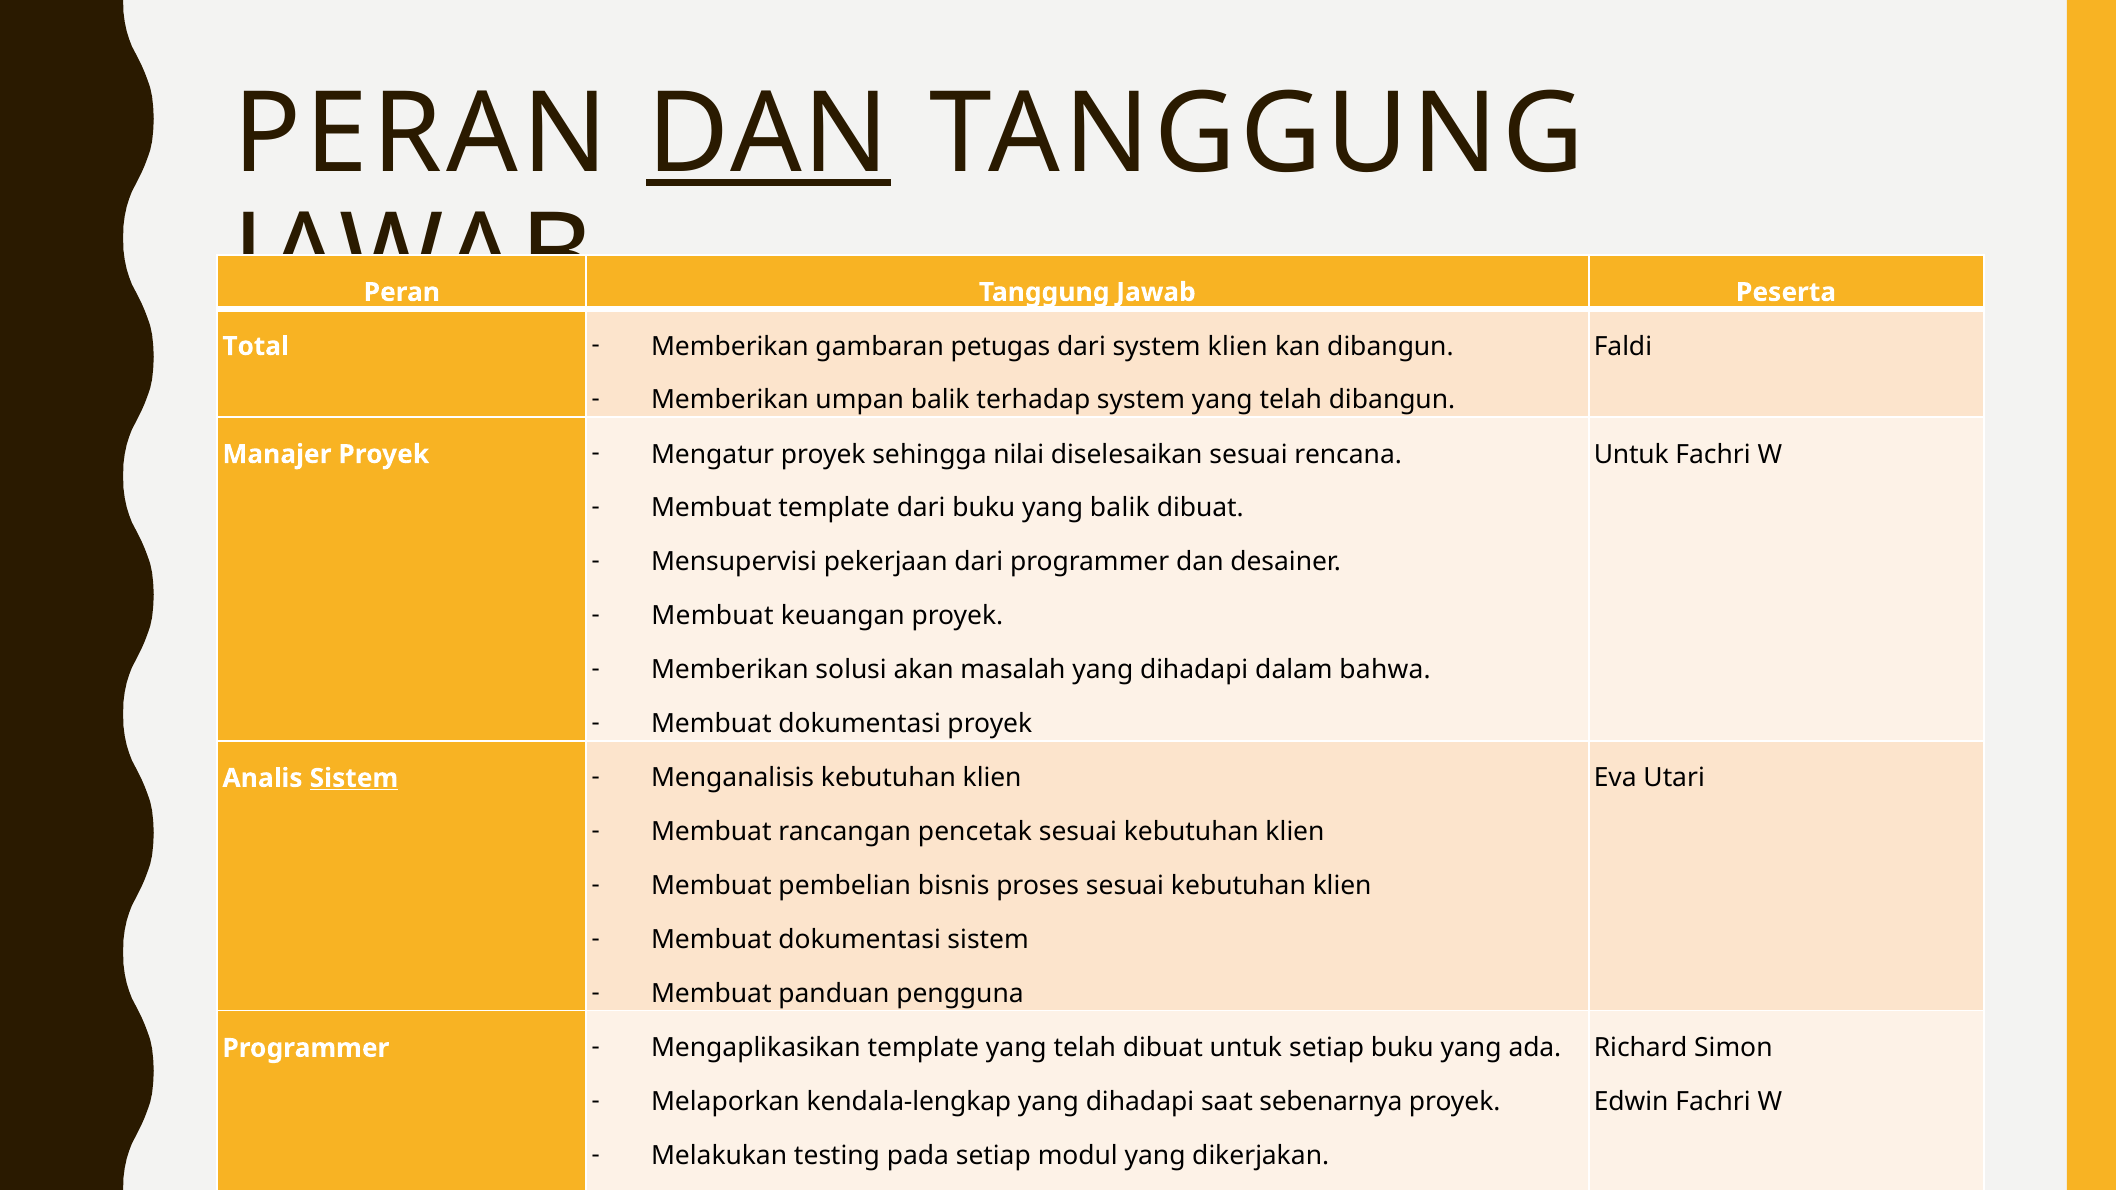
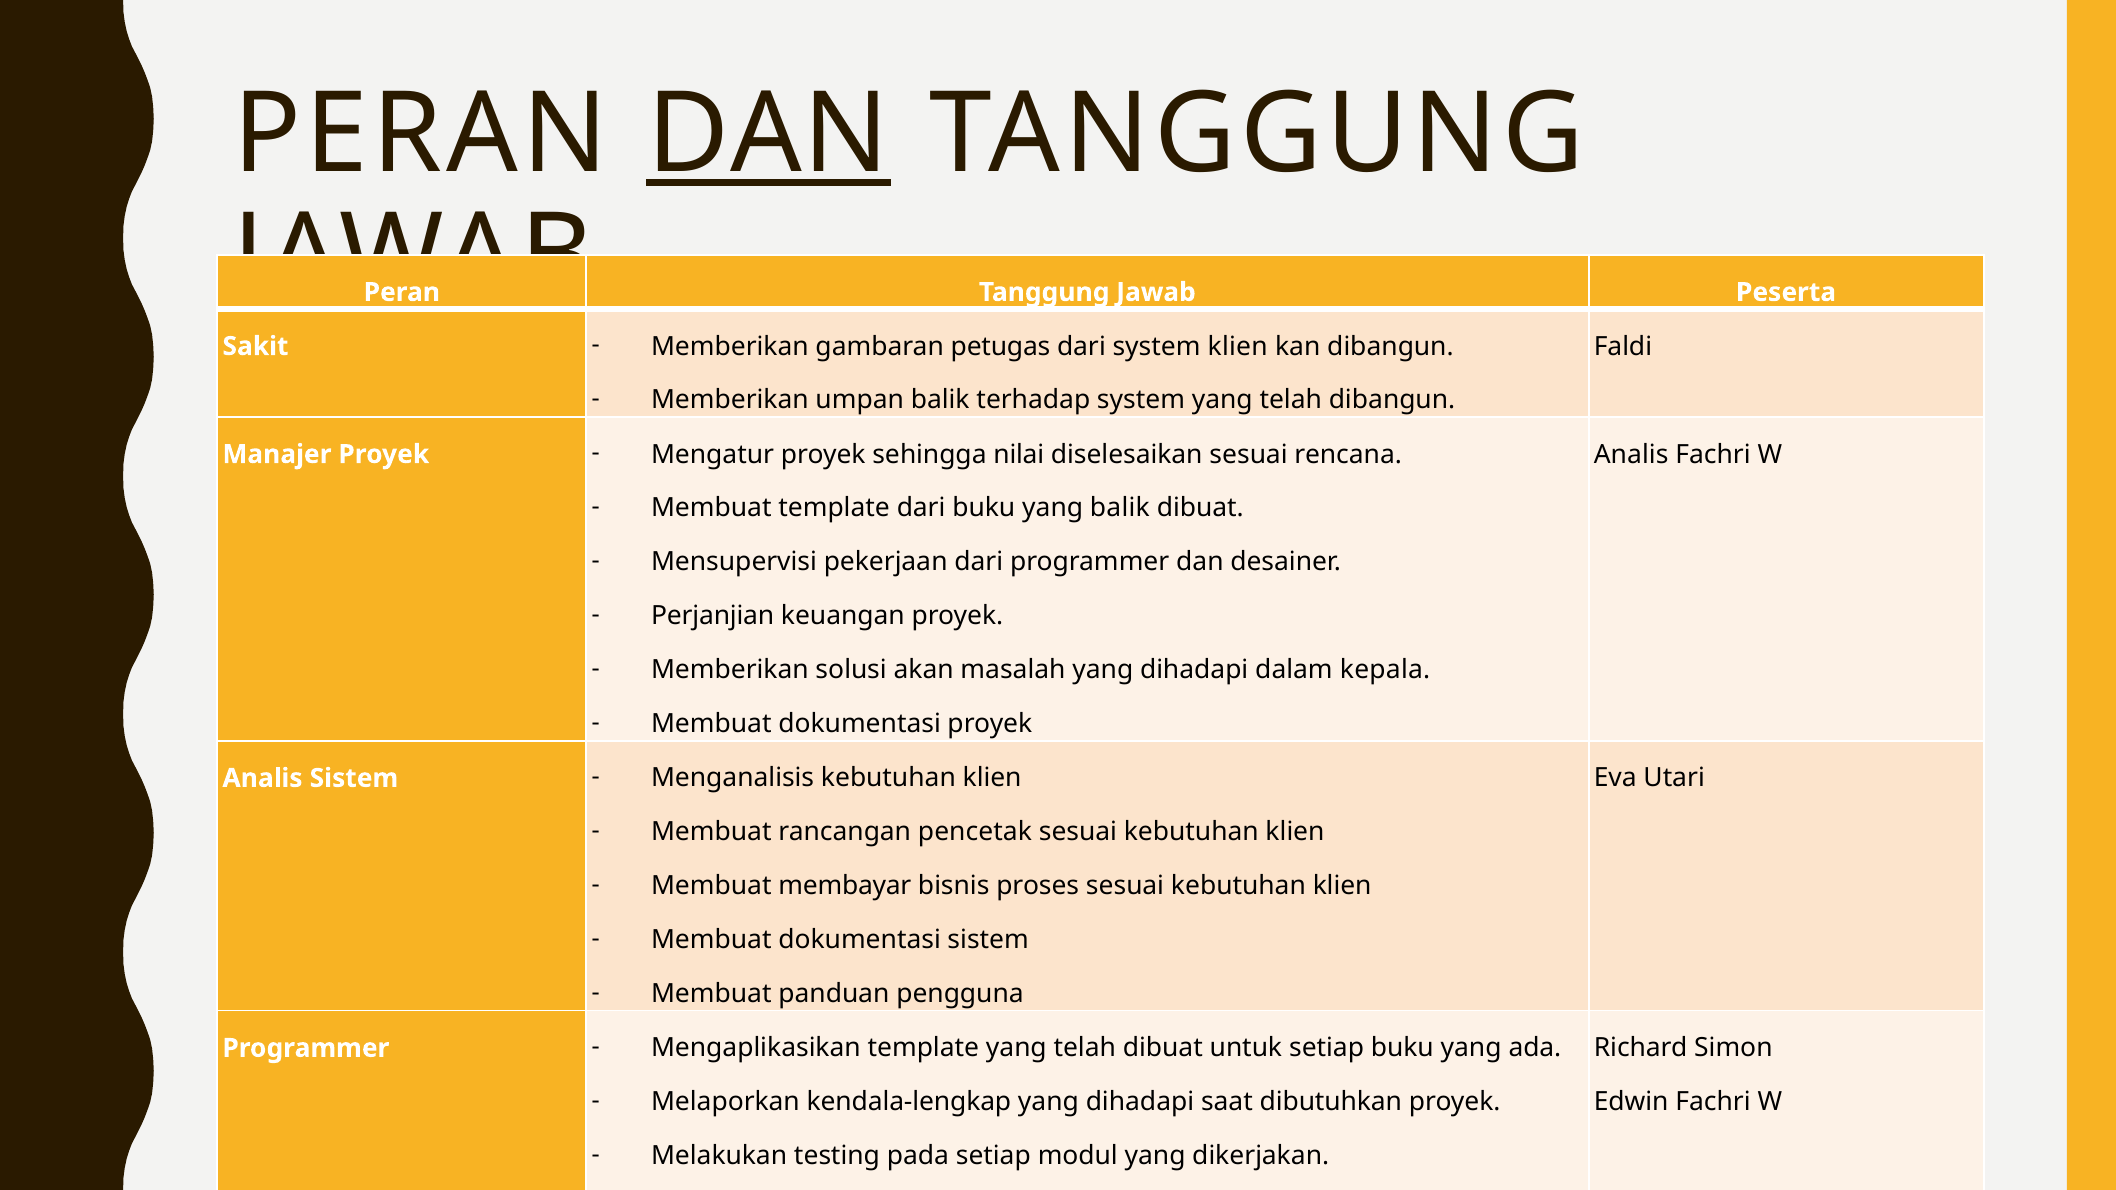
Total: Total -> Sakit
Untuk at (1631, 454): Untuk -> Analis
Membuat at (712, 616): Membuat -> Perjanjian
bahwa: bahwa -> kepala
Sistem at (354, 778) underline: present -> none
pembelian: pembelian -> membayar
sebenarnya: sebenarnya -> dibutuhkan
